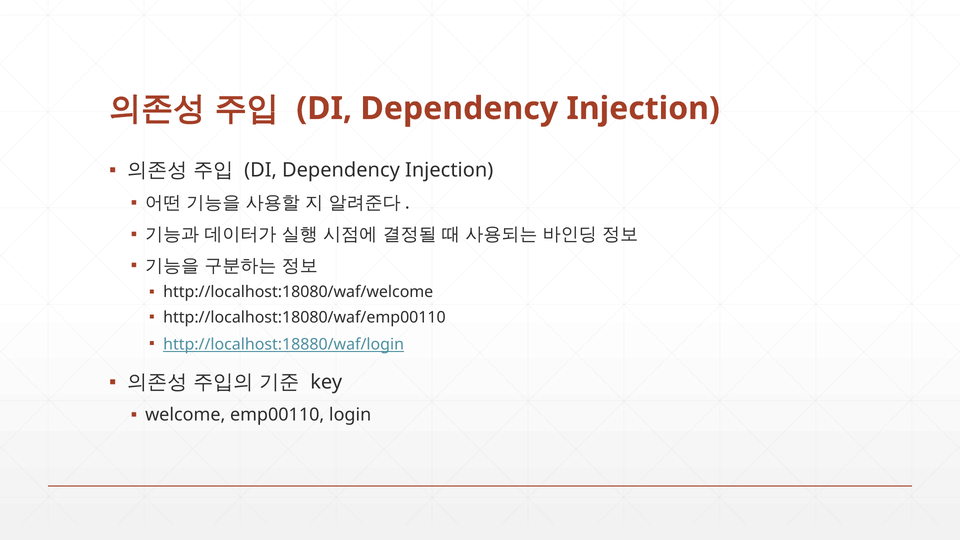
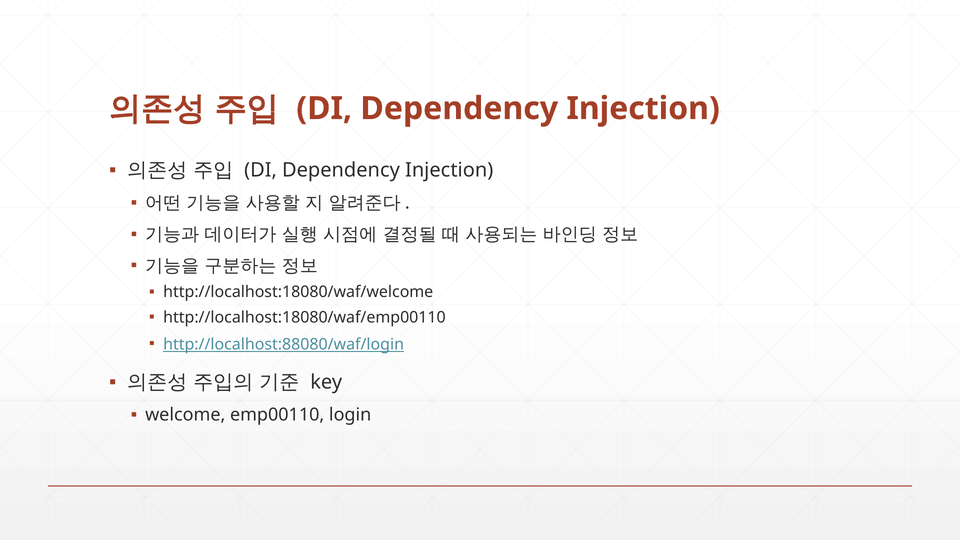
http://localhost:18880/waf/login: http://localhost:18880/waf/login -> http://localhost:88080/waf/login
